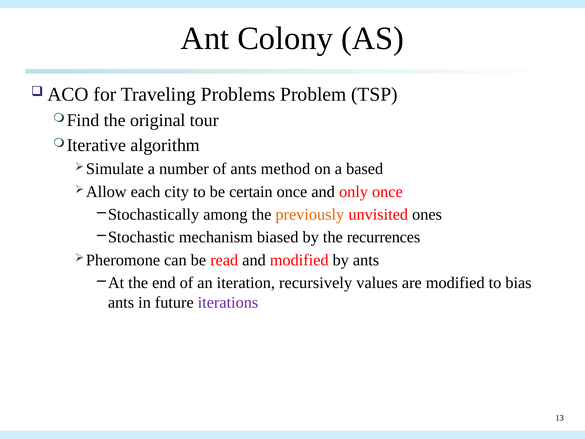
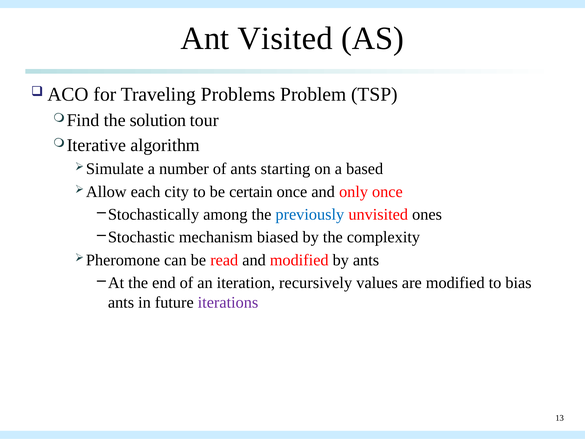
Colony: Colony -> Visited
original: original -> solution
method: method -> starting
previously colour: orange -> blue
recurrences: recurrences -> complexity
